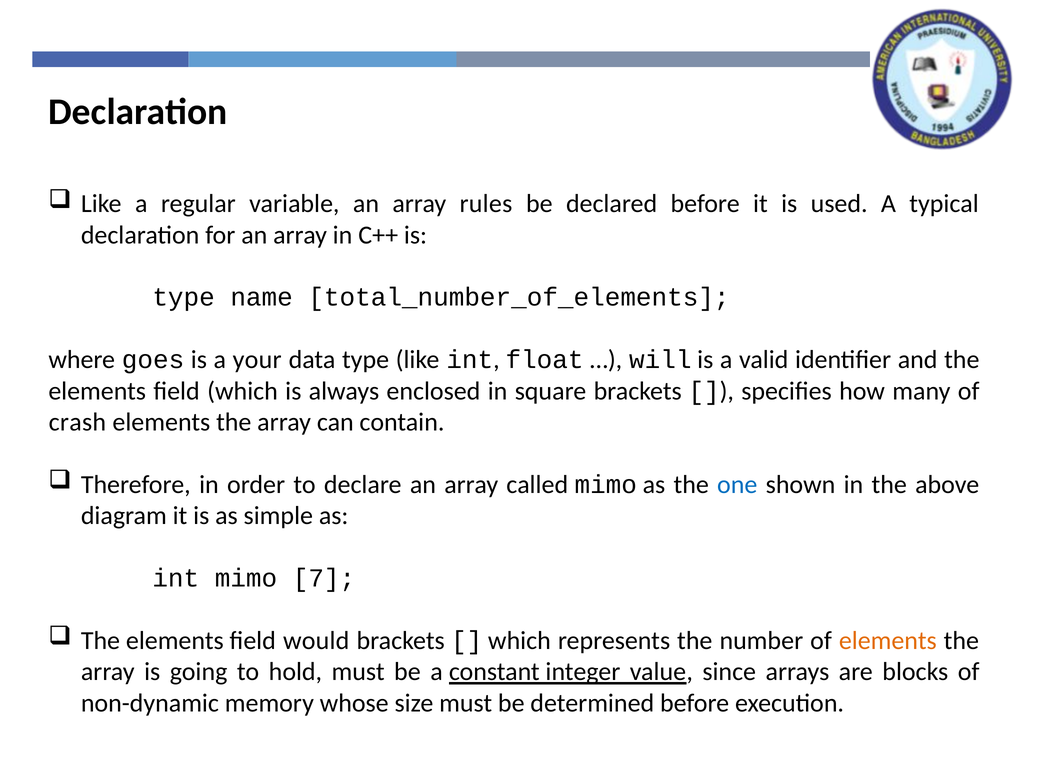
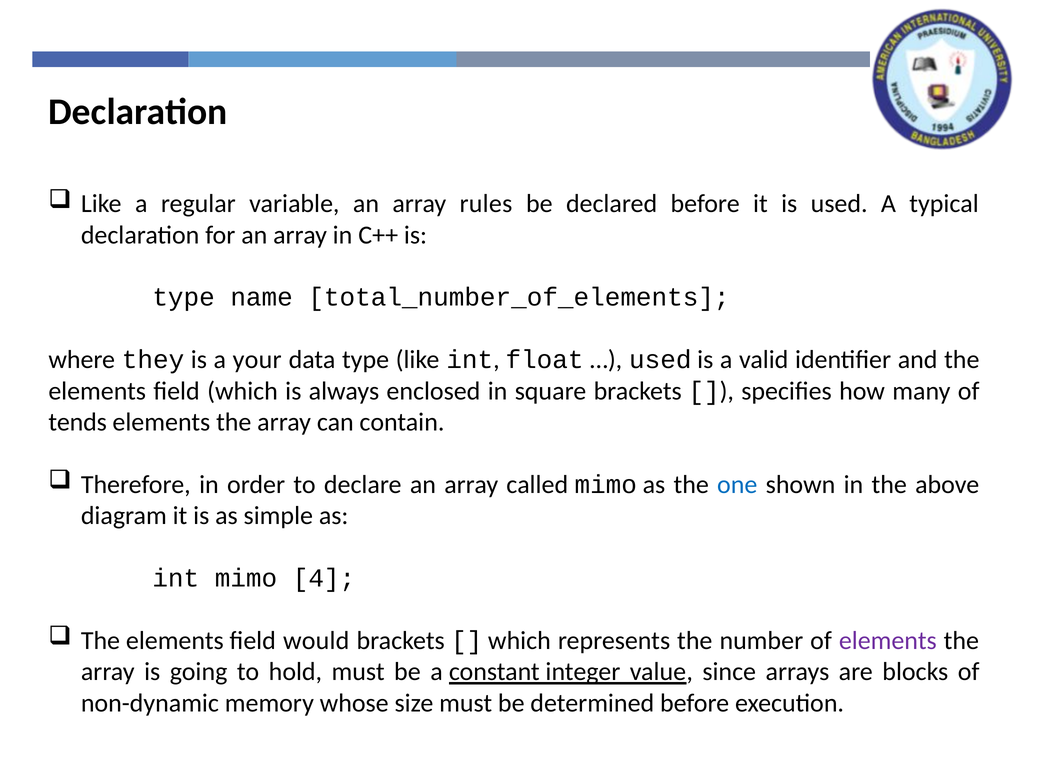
goes: goes -> they
will at (660, 360): will -> used
crash: crash -> tends
7: 7 -> 4
elements at (888, 641) colour: orange -> purple
